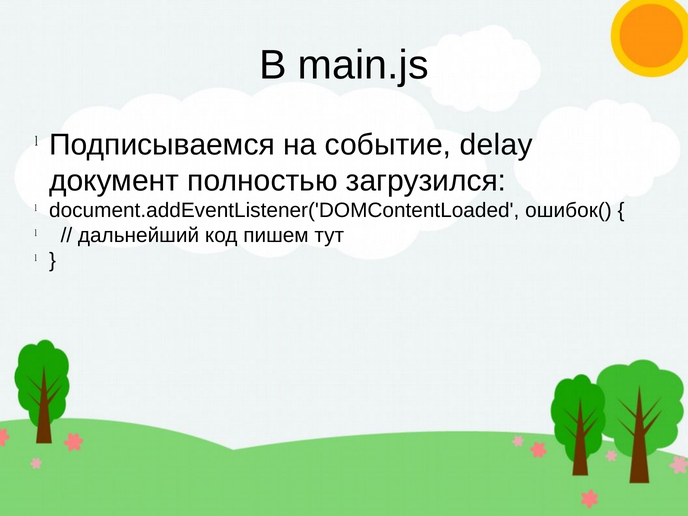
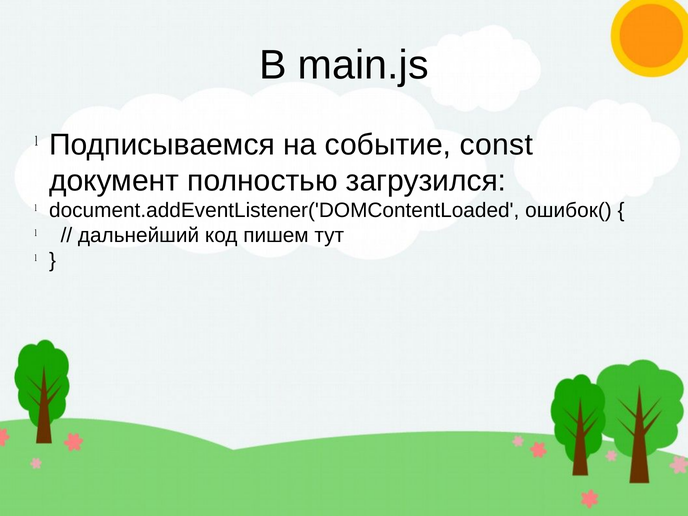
delay: delay -> const
